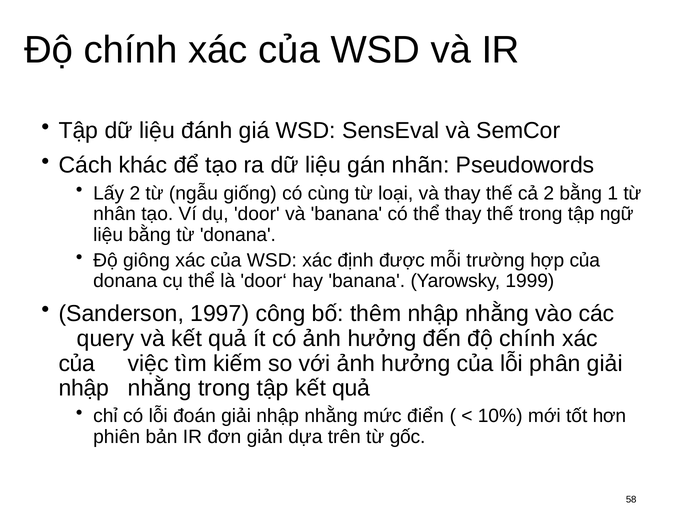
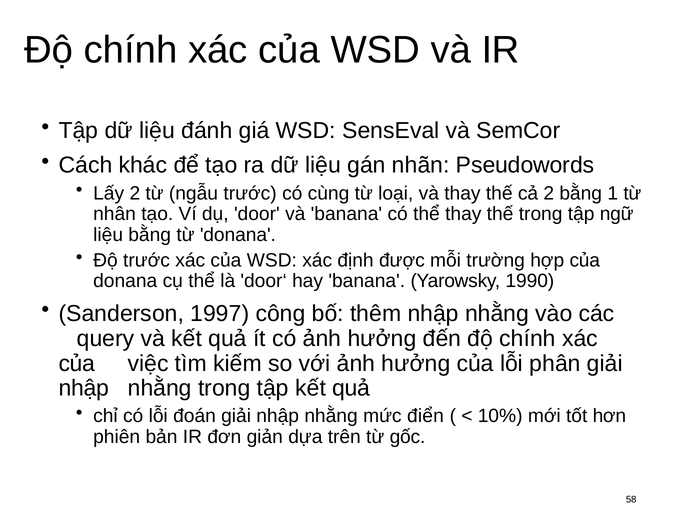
ngẫu giống: giống -> trước
Độ giông: giông -> trước
1999: 1999 -> 1990
